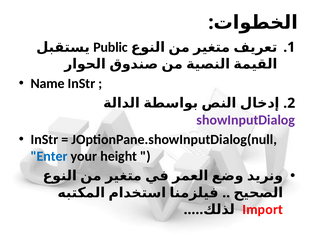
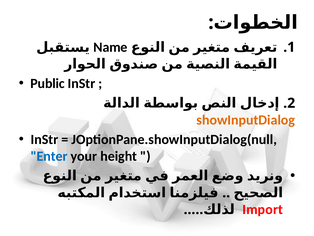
Public: Public -> Name
Name: Name -> Public
showInputDialog colour: purple -> orange
